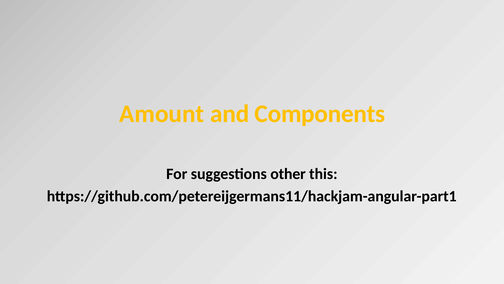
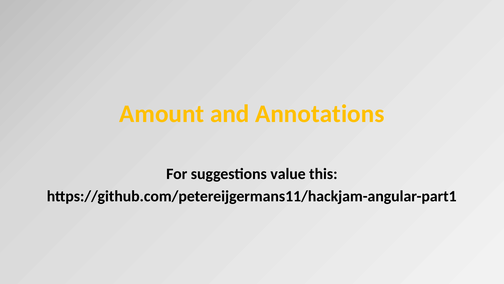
Components: Components -> Annotations
other: other -> value
